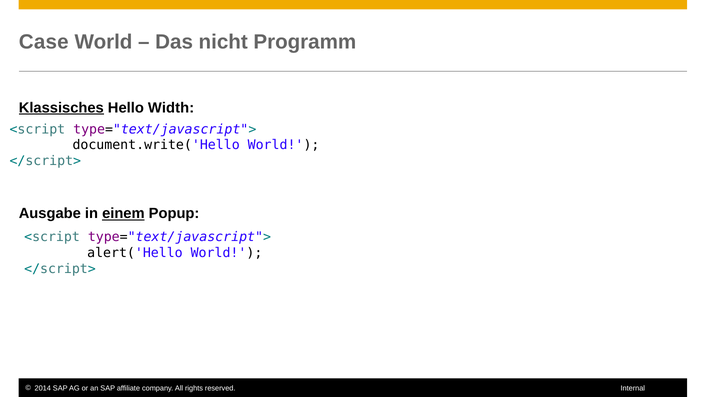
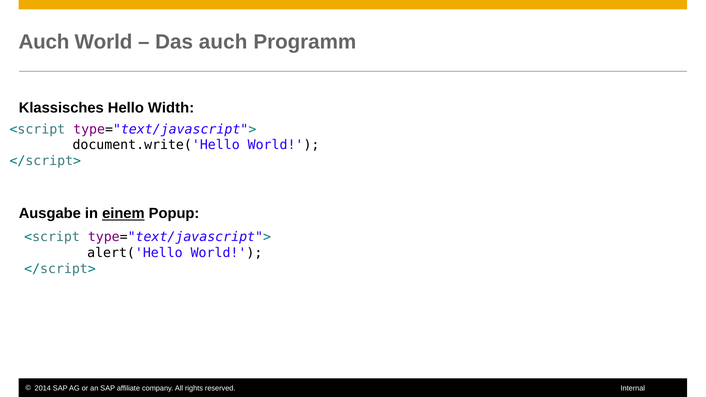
Case at (44, 42): Case -> Auch
Das nicht: nicht -> auch
Klassisches underline: present -> none
